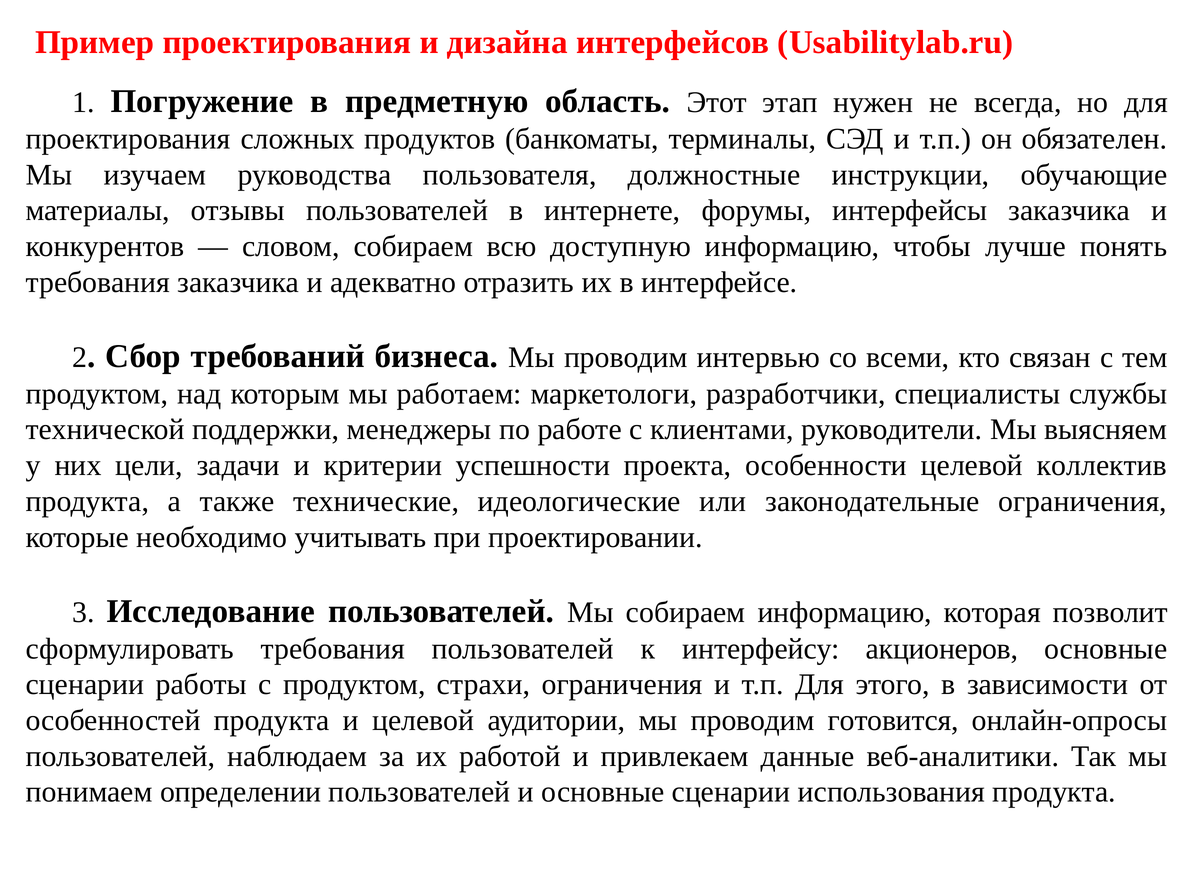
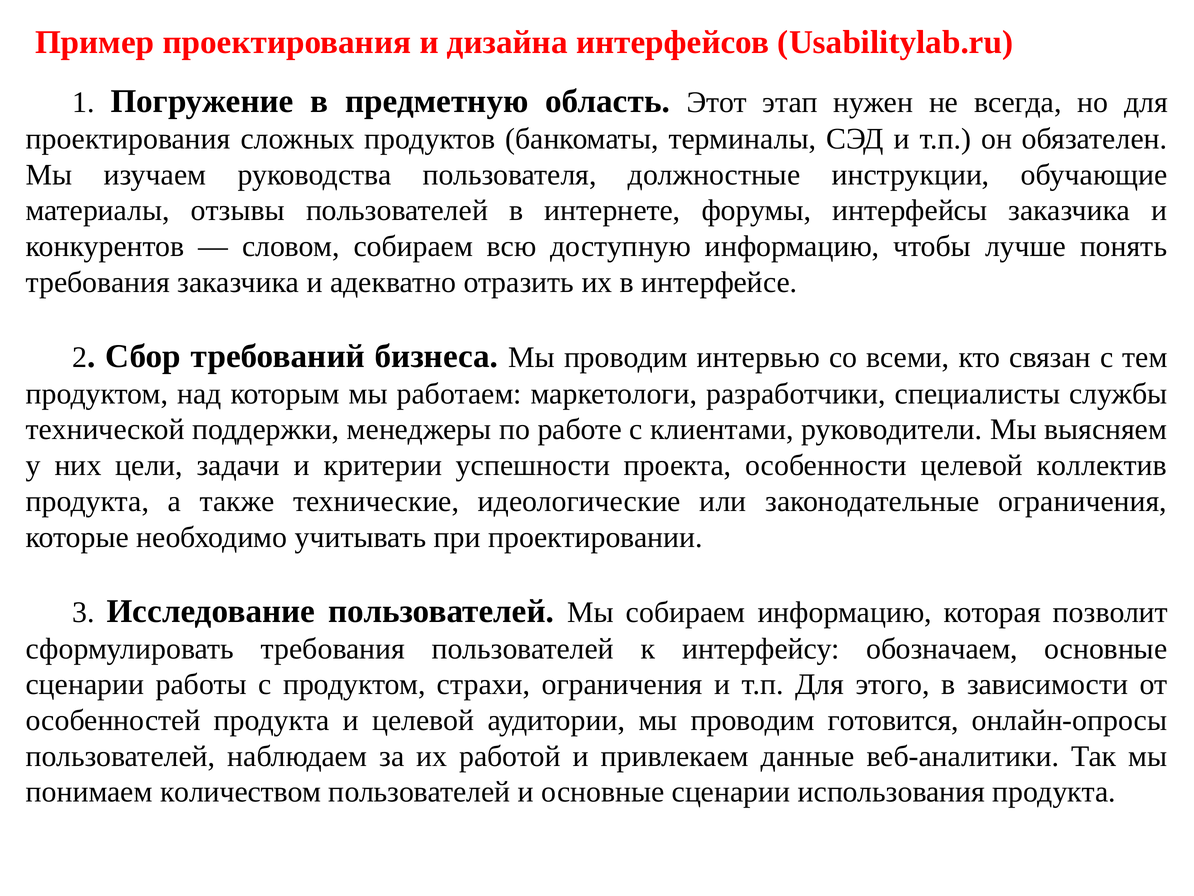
акционеров: акционеров -> обозначаем
определении: определении -> количеством
